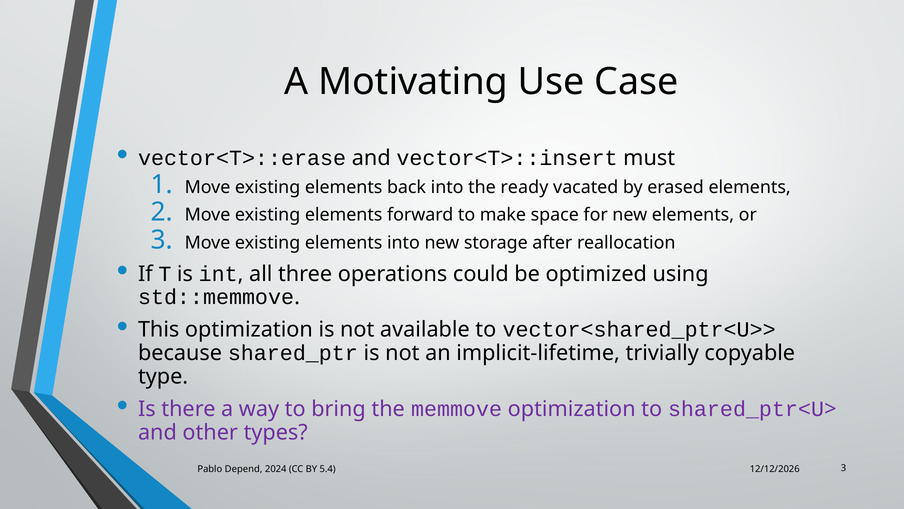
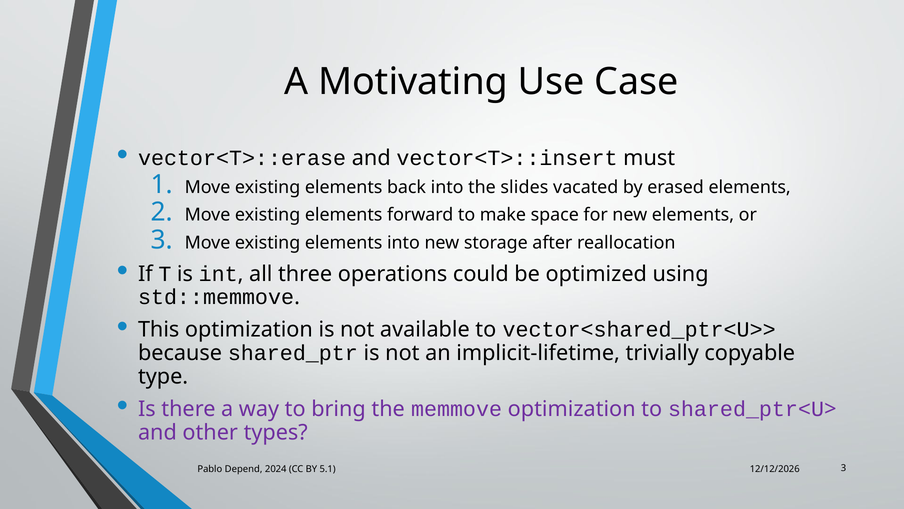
ready: ready -> slides
5.4: 5.4 -> 5.1
